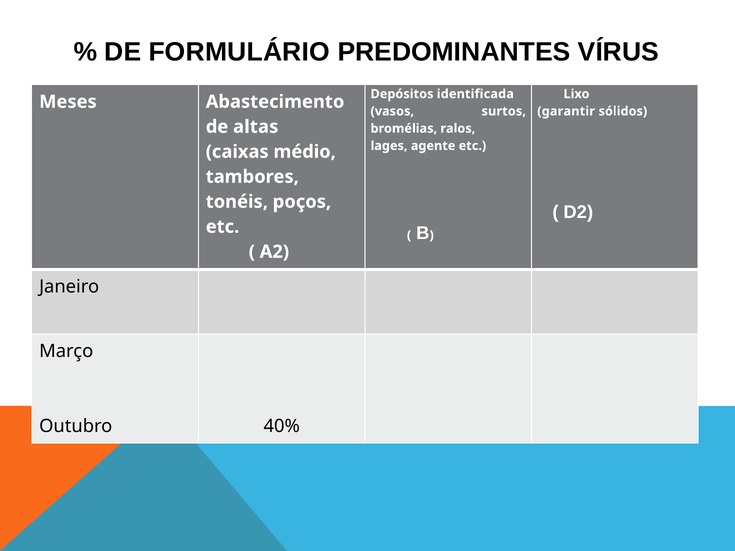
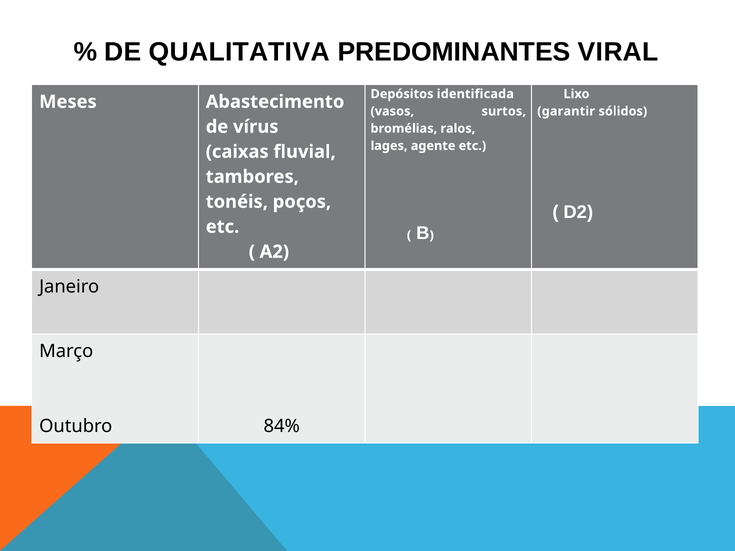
FORMULÁRIO: FORMULÁRIO -> QUALITATIVA
VÍRUS: VÍRUS -> VIRAL
altas: altas -> vírus
médio: médio -> fluvial
40%: 40% -> 84%
